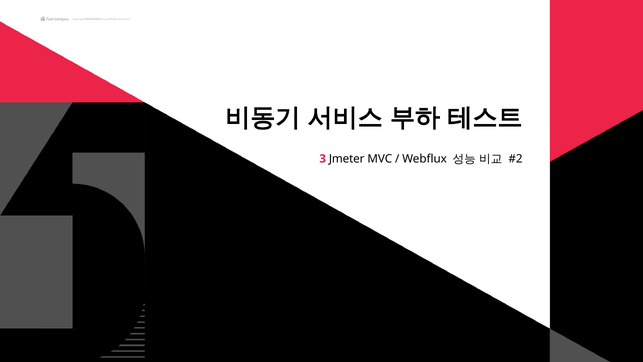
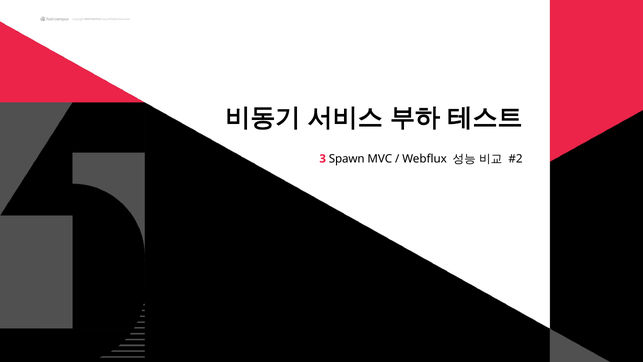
Jmeter: Jmeter -> Spawn
